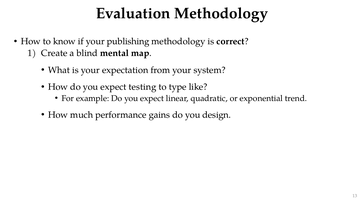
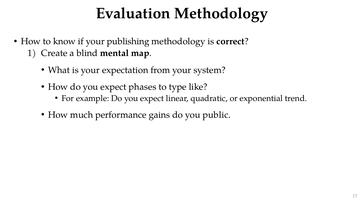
testing: testing -> phases
design: design -> public
